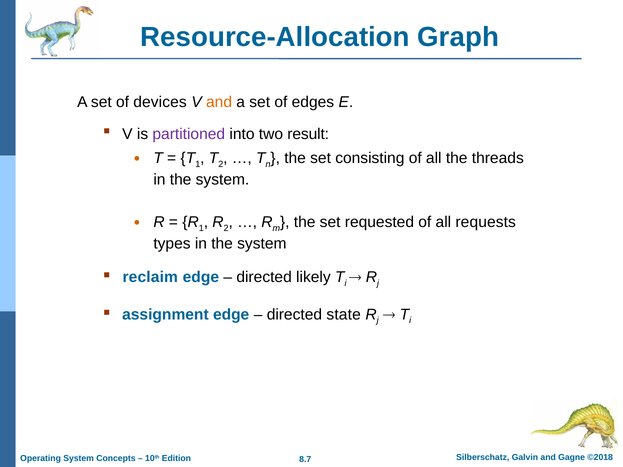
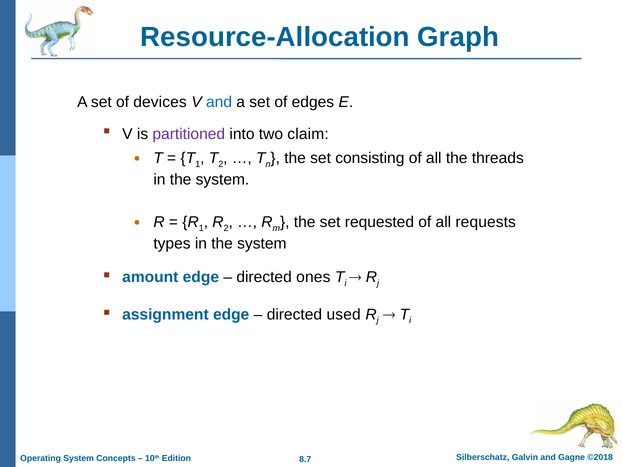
and at (219, 102) colour: orange -> blue
result: result -> claim
reclaim: reclaim -> amount
likely: likely -> ones
state: state -> used
